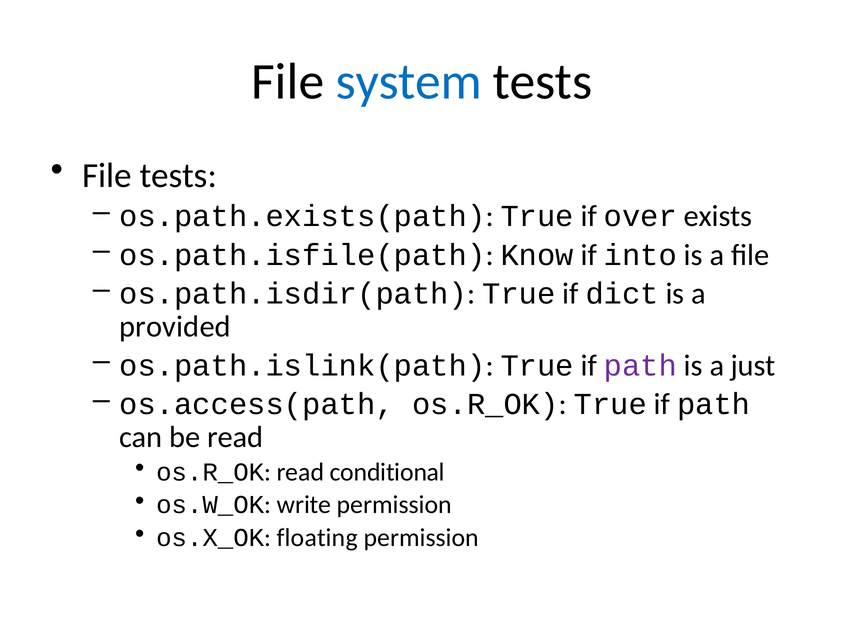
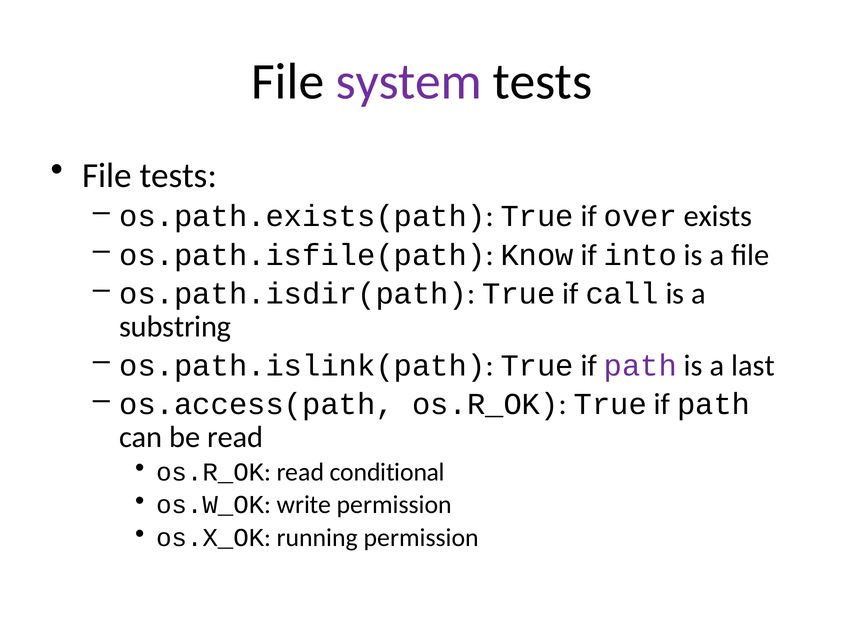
system colour: blue -> purple
dict: dict -> call
provided: provided -> substring
just: just -> last
floating: floating -> running
